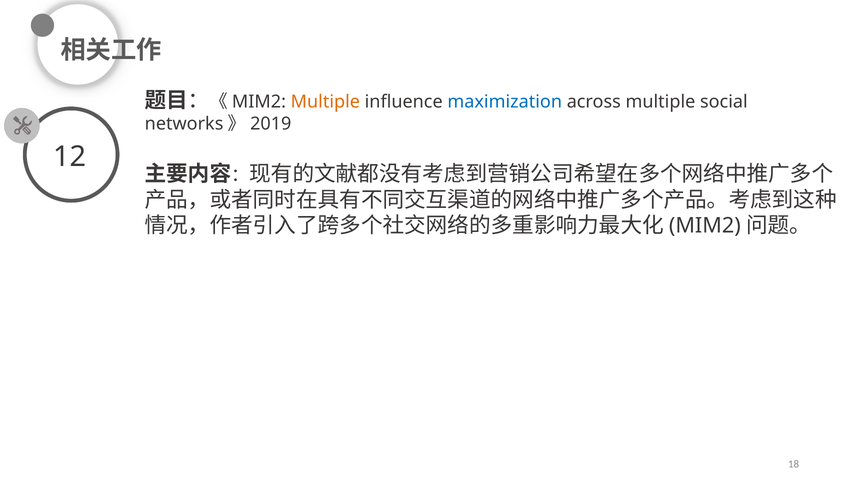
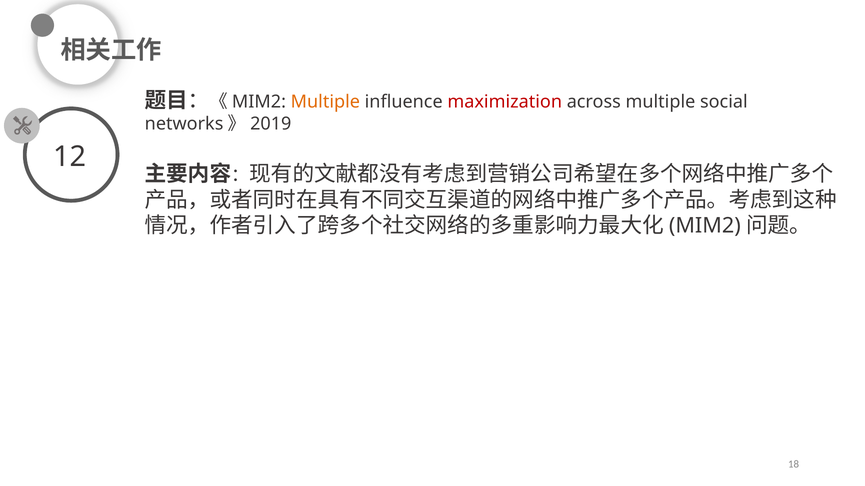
maximization colour: blue -> red
